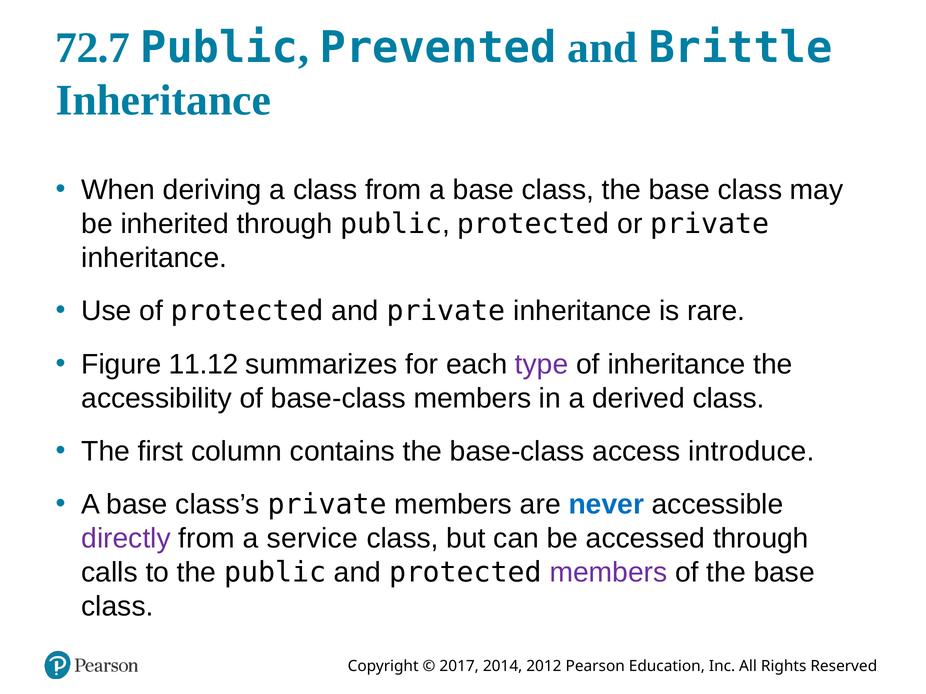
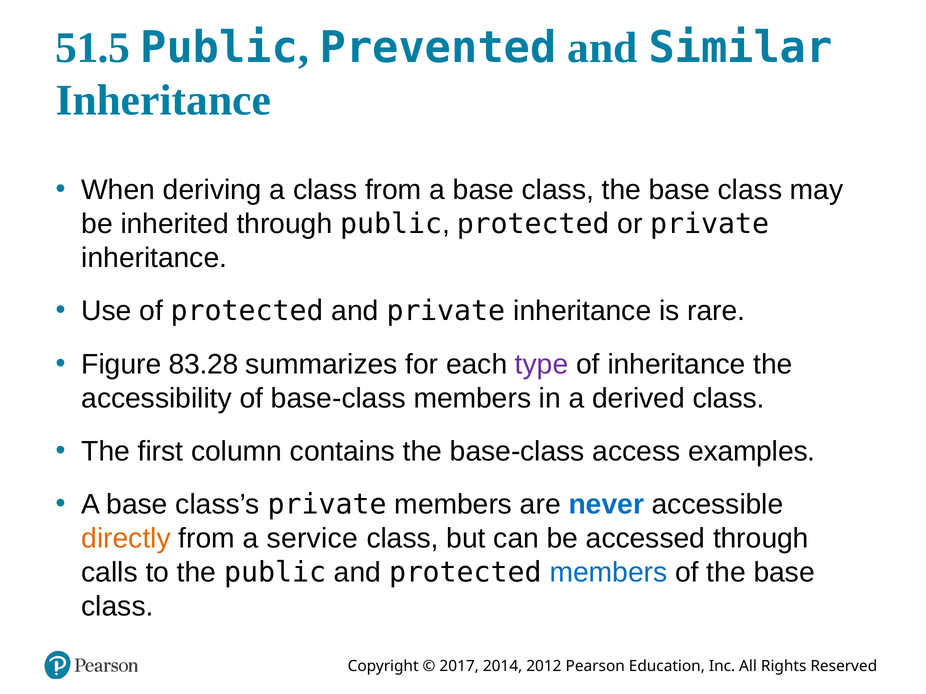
72.7: 72.7 -> 51.5
Brittle: Brittle -> Similar
11.12: 11.12 -> 83.28
introduce: introduce -> examples
directly colour: purple -> orange
members at (609, 573) colour: purple -> blue
